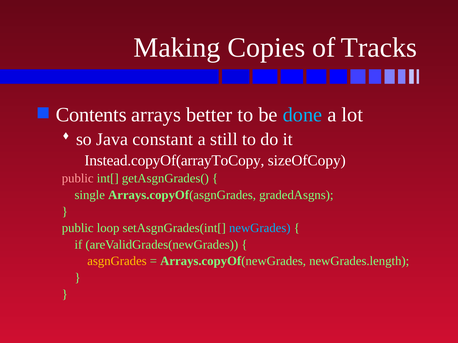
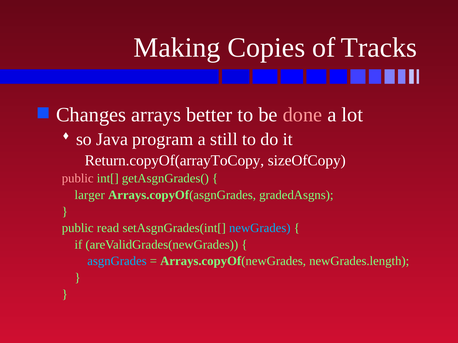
Contents: Contents -> Changes
done colour: light blue -> pink
constant: constant -> program
Instead.copyOf(arrayToCopy: Instead.copyOf(arrayToCopy -> Return.copyOf(arrayToCopy
single: single -> larger
loop: loop -> read
asgnGrades colour: yellow -> light blue
